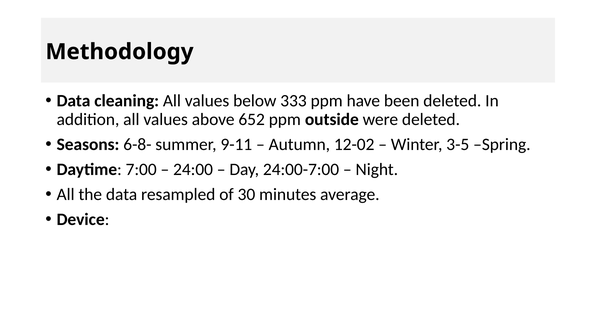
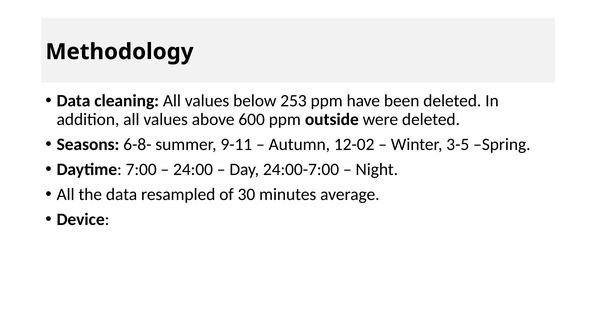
333: 333 -> 253
652: 652 -> 600
